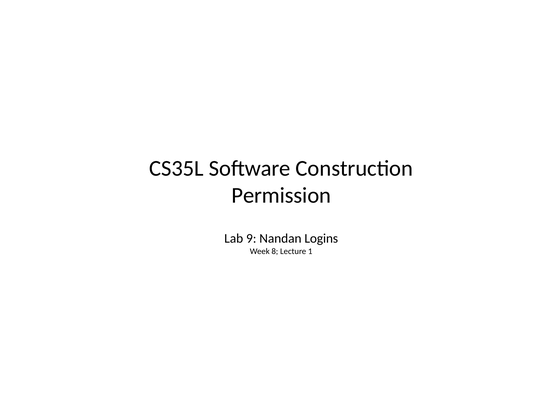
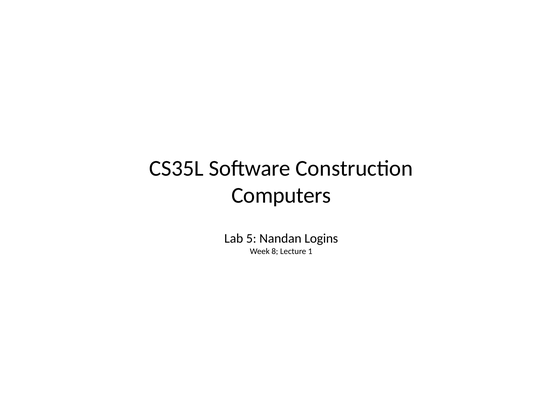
Permission: Permission -> Computers
9: 9 -> 5
